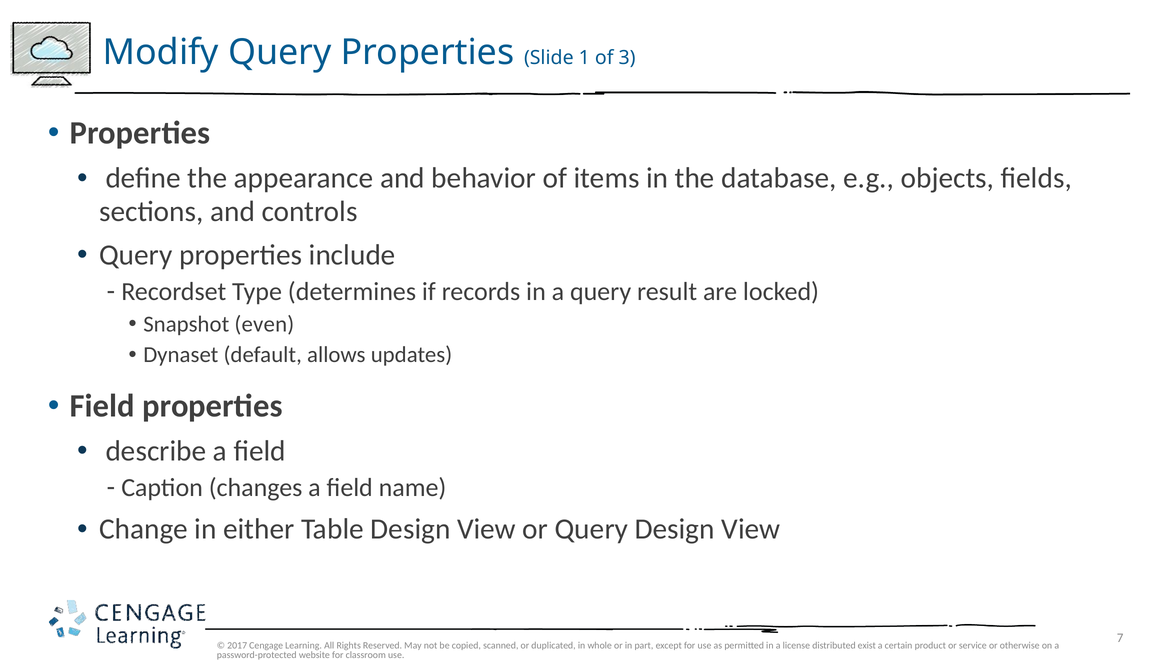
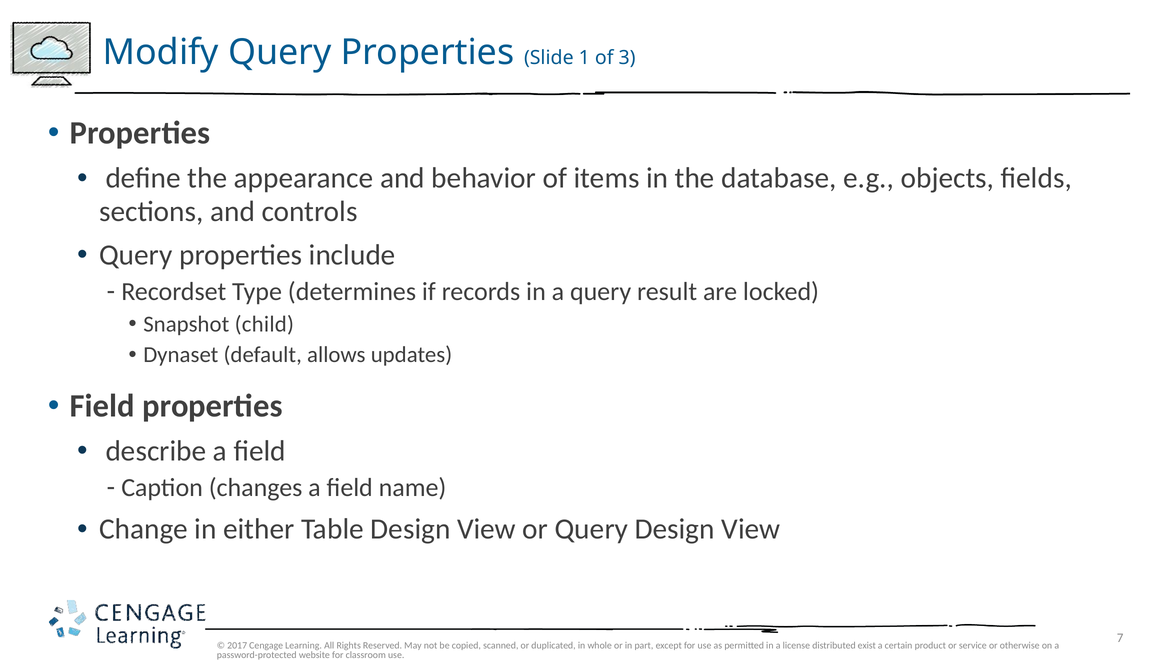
even: even -> child
